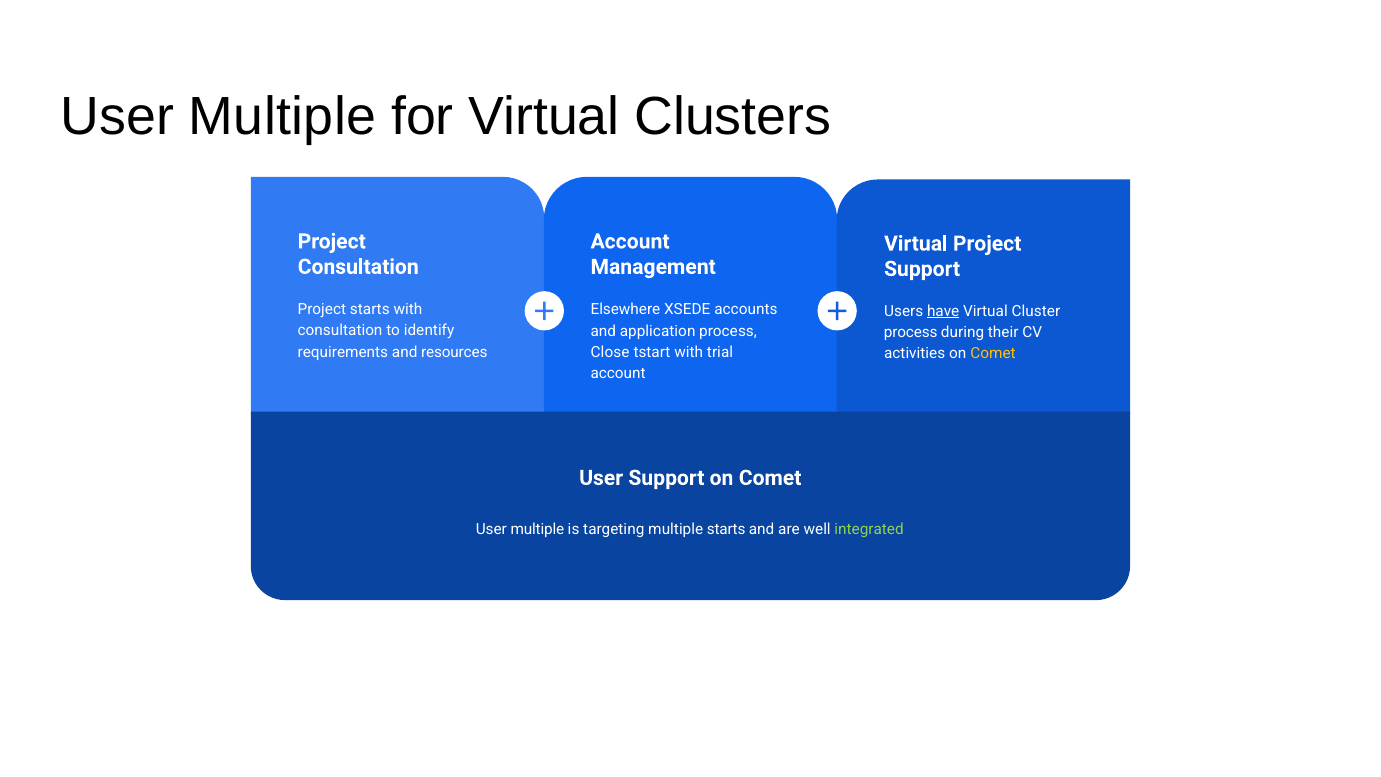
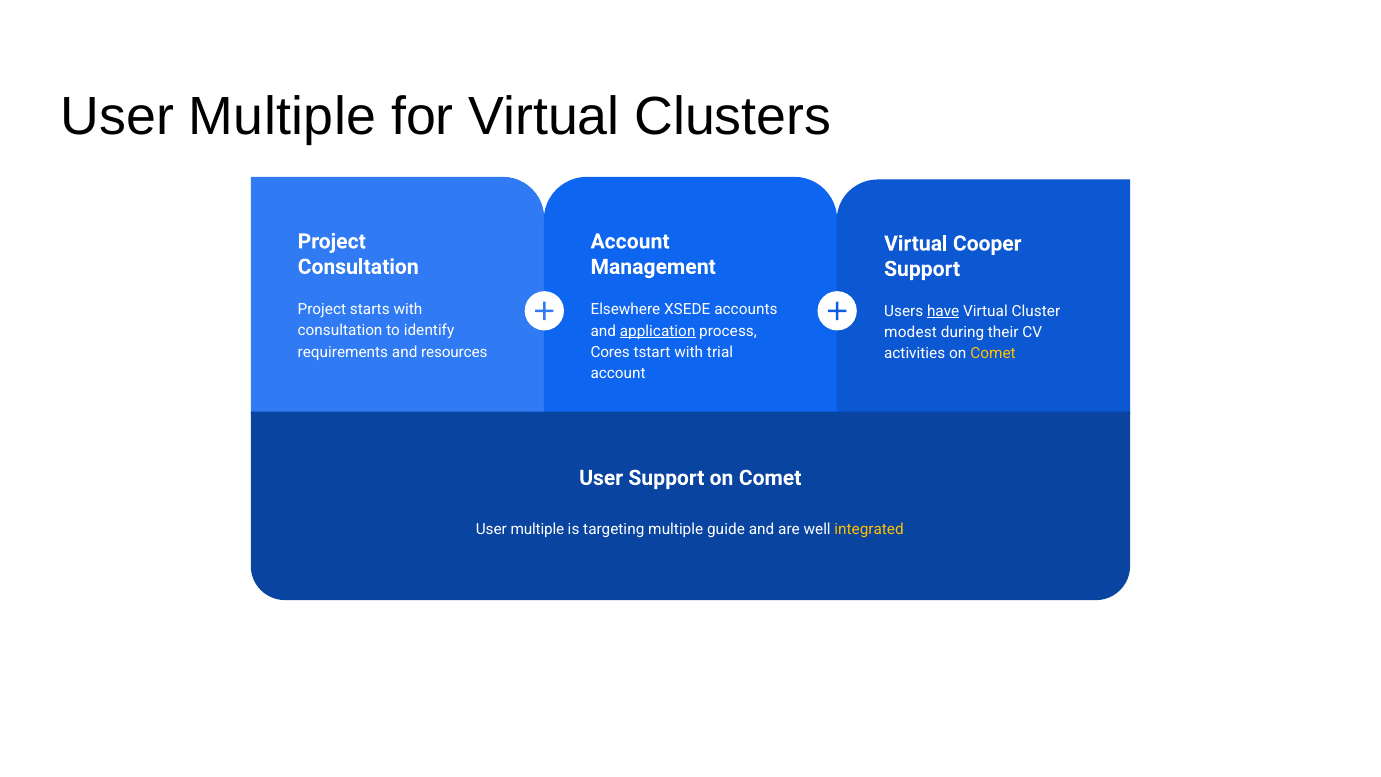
Virtual Project: Project -> Cooper
application underline: none -> present
process at (911, 332): process -> modest
Close: Close -> Cores
multiple starts: starts -> guide
integrated colour: light green -> yellow
